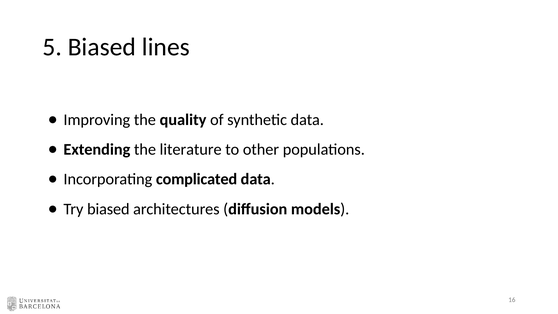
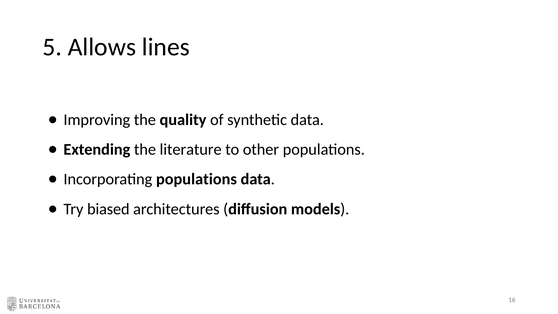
5 Biased: Biased -> Allows
Incorporating complicated: complicated -> populations
